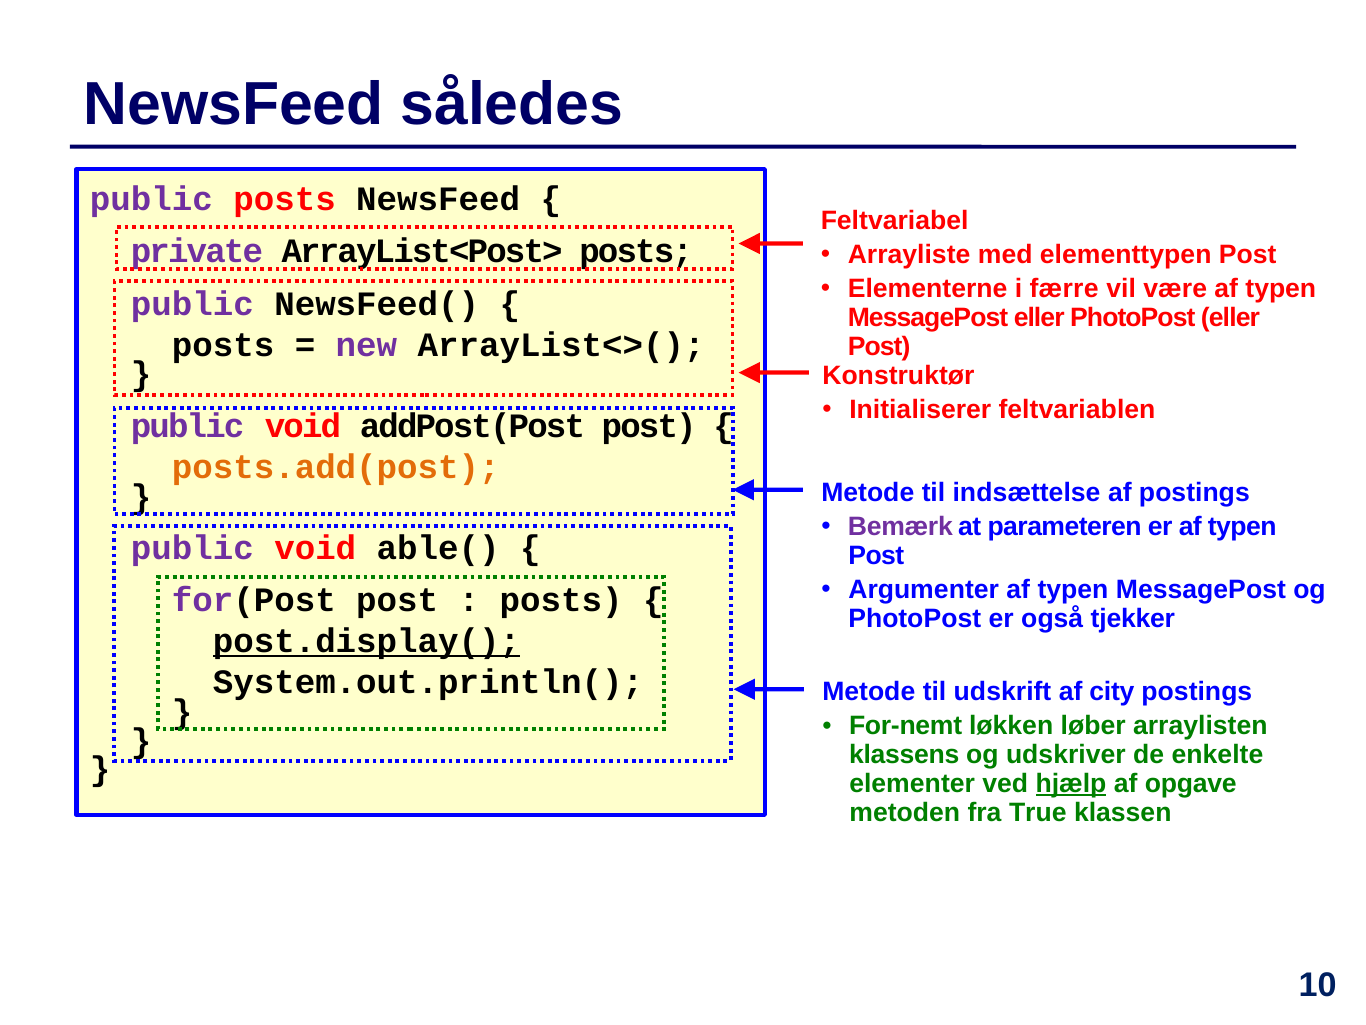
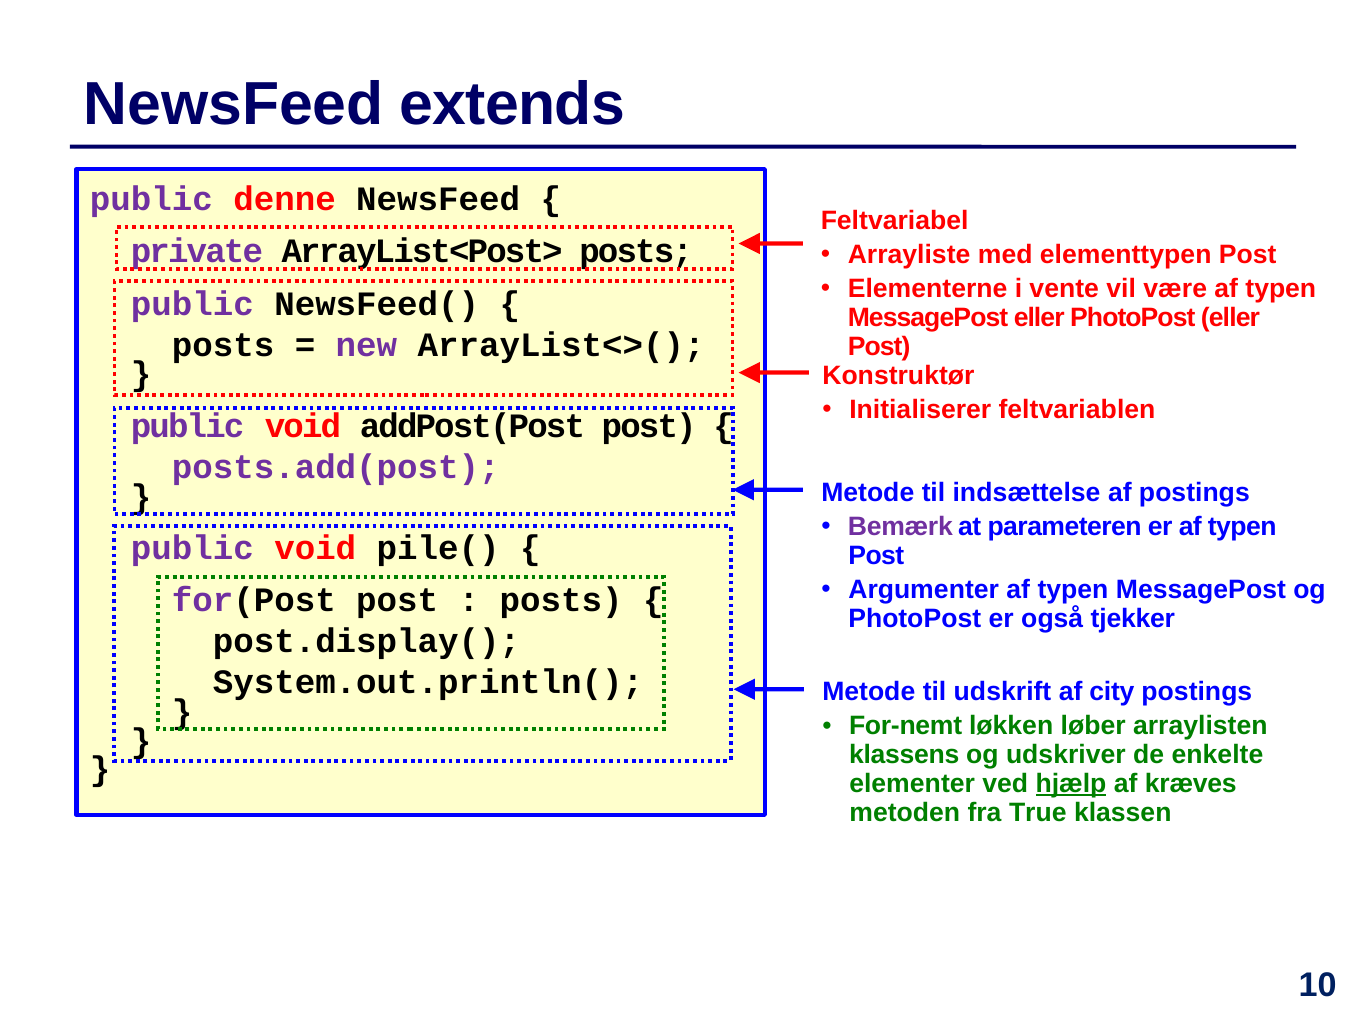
således: således -> extends
public posts: posts -> denne
færre: færre -> vente
posts.add(post colour: orange -> purple
able(: able( -> pile(
post.display( underline: present -> none
opgave: opgave -> kræves
